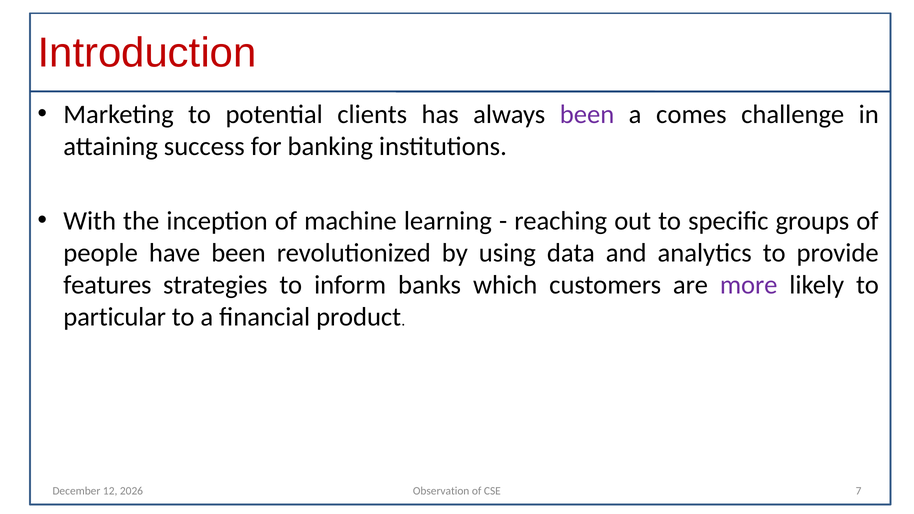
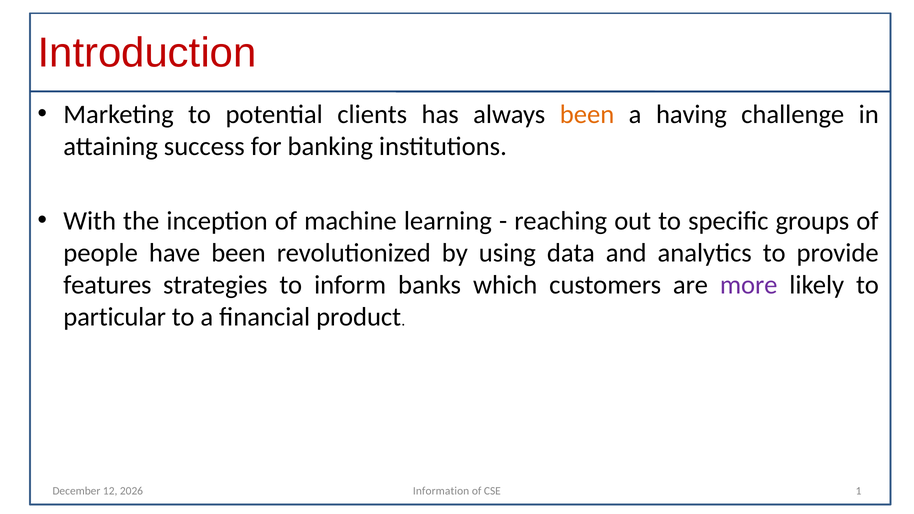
been at (587, 115) colour: purple -> orange
comes: comes -> having
Observation: Observation -> Information
7: 7 -> 1
